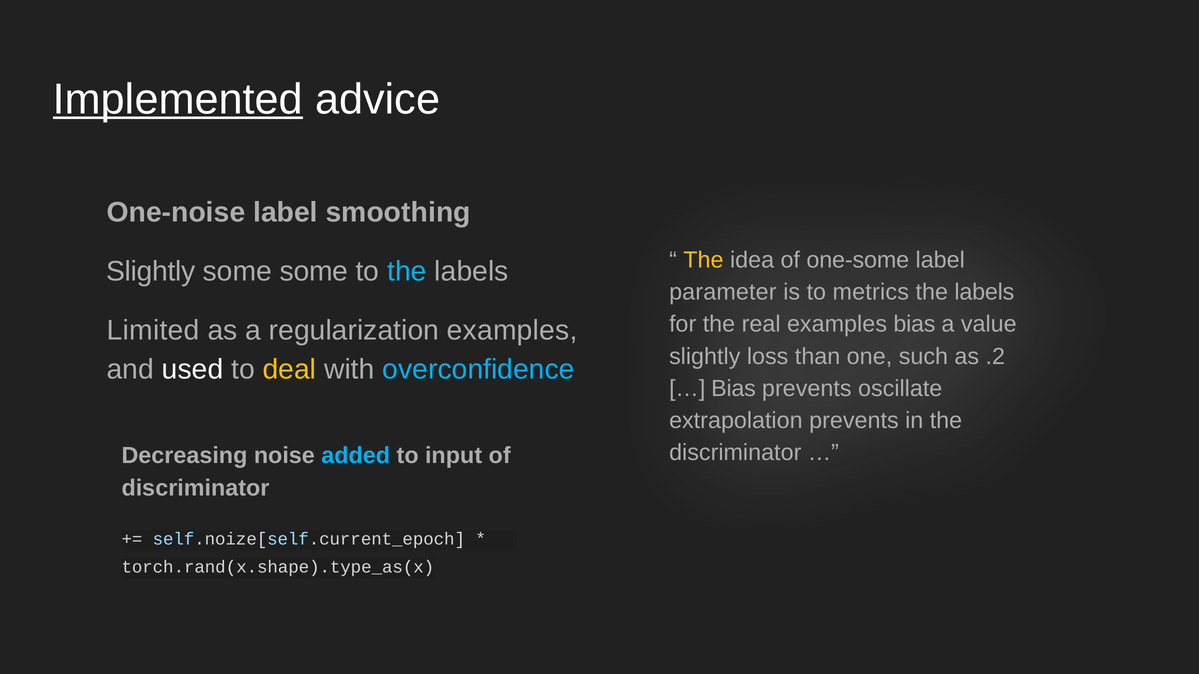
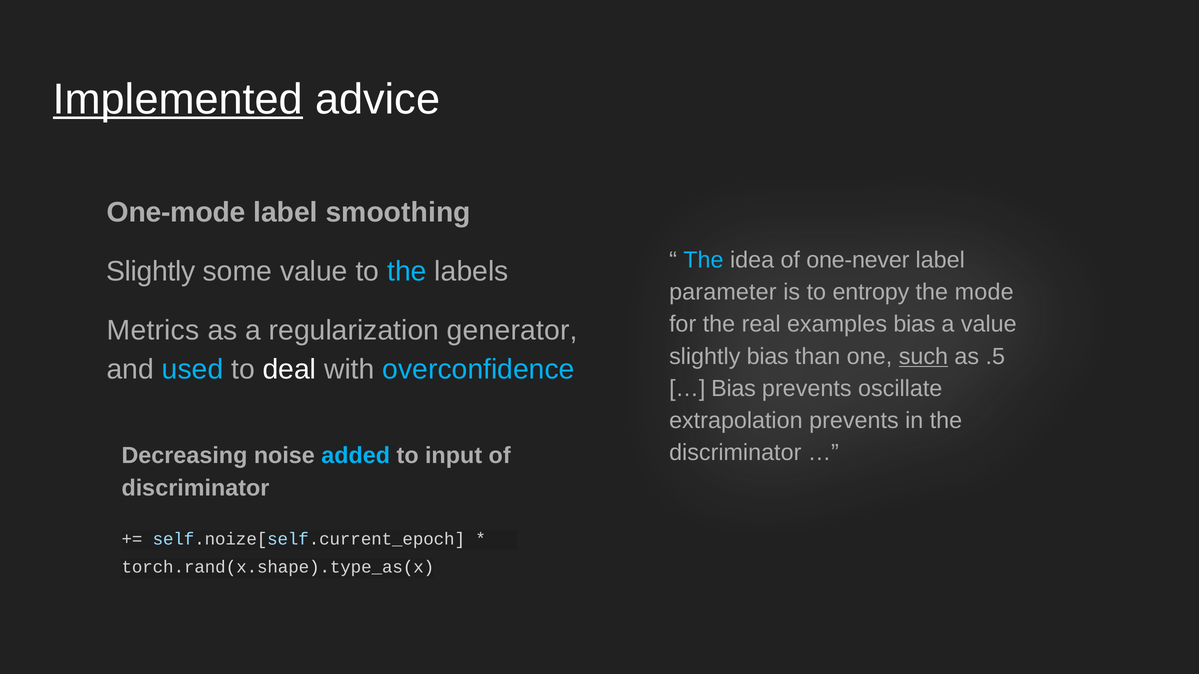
One-noise: One-noise -> One-mode
The at (703, 260) colour: yellow -> light blue
one-some: one-some -> one-never
some some: some -> value
metrics: metrics -> entropy
labels at (984, 292): labels -> mode
Limited: Limited -> Metrics
regularization examples: examples -> generator
slightly loss: loss -> bias
such underline: none -> present
.2: .2 -> .5
used colour: white -> light blue
deal colour: yellow -> white
